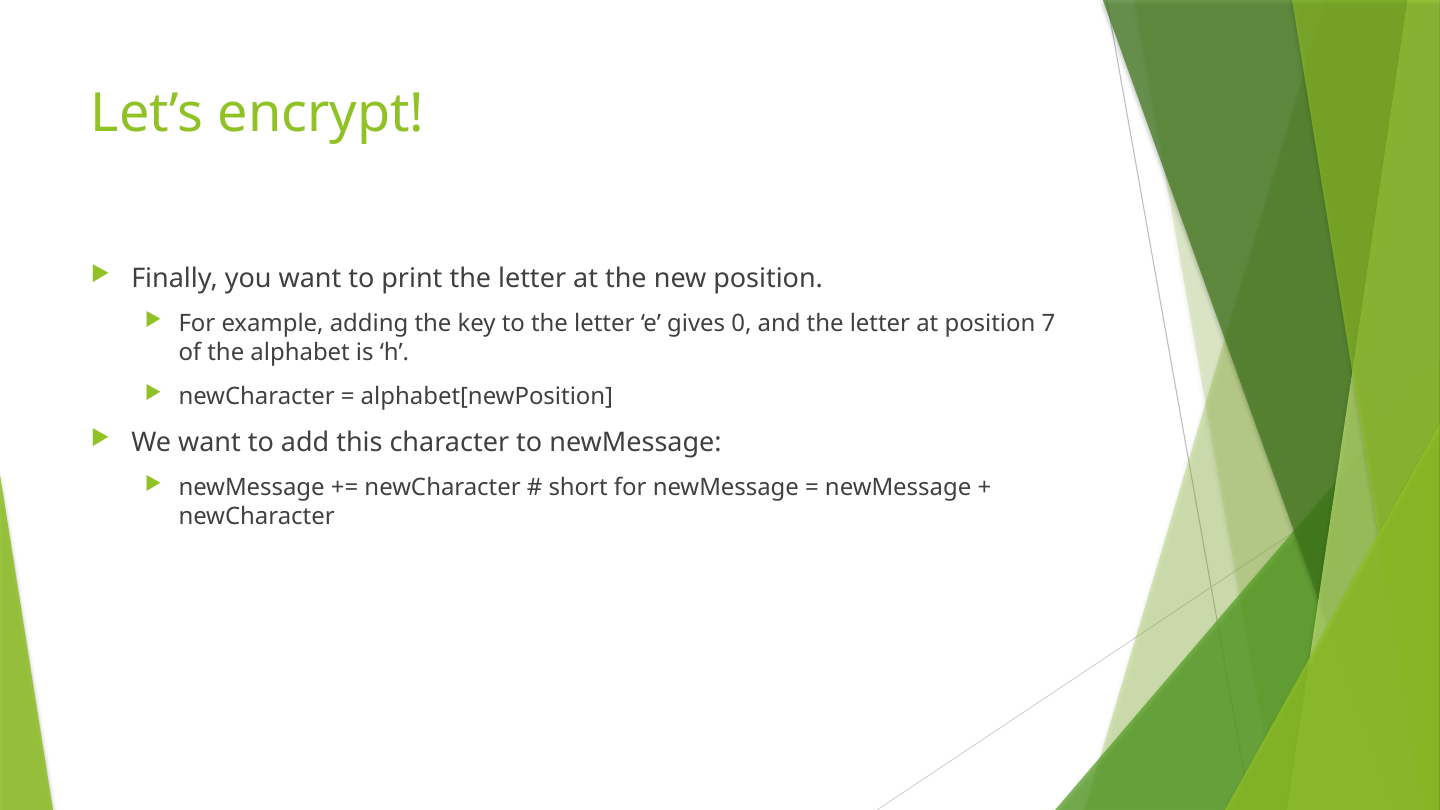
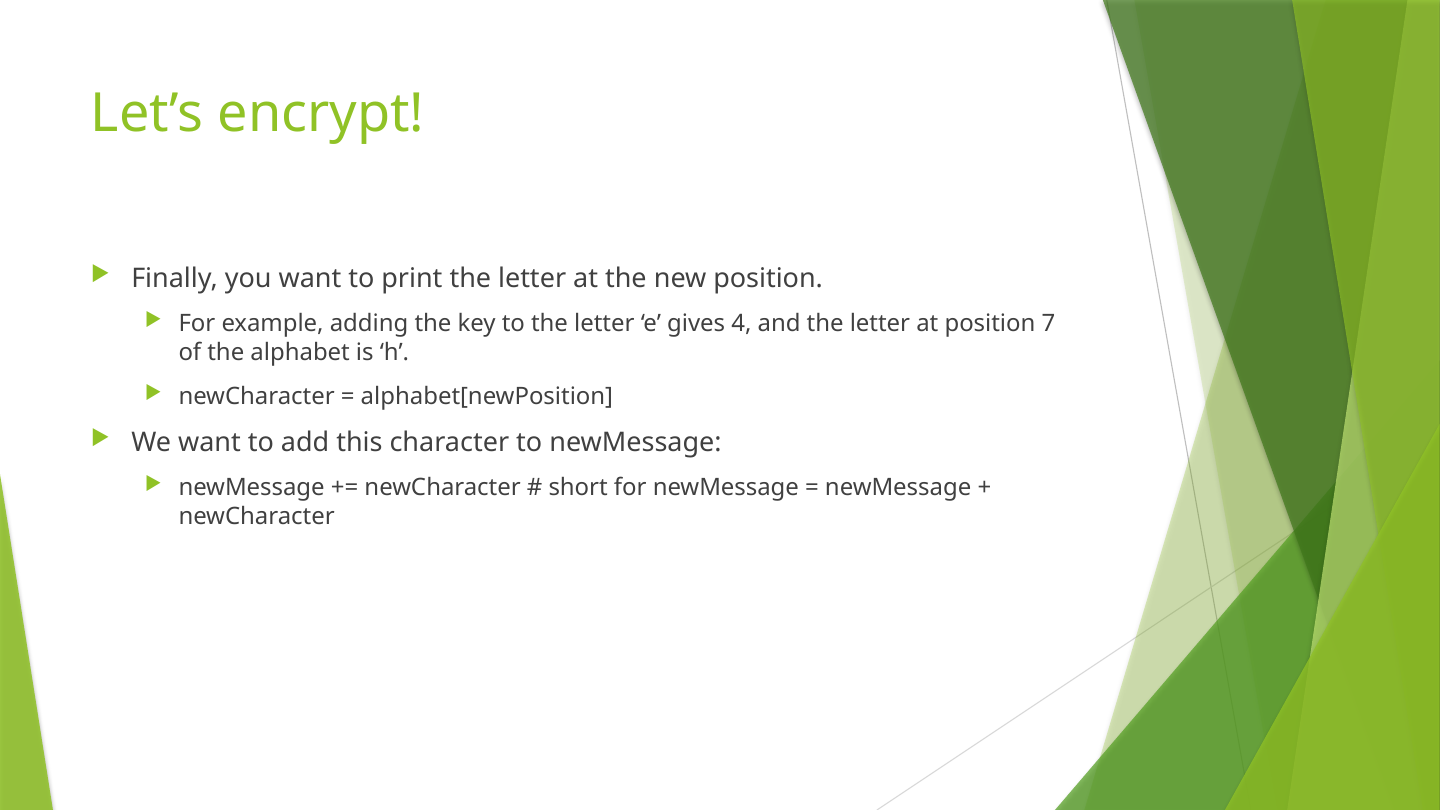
0: 0 -> 4
